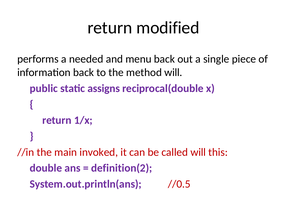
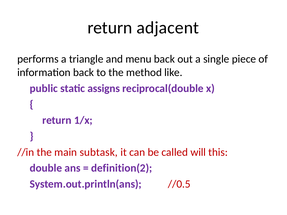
modified: modified -> adjacent
needed: needed -> triangle
method will: will -> like
invoked: invoked -> subtask
